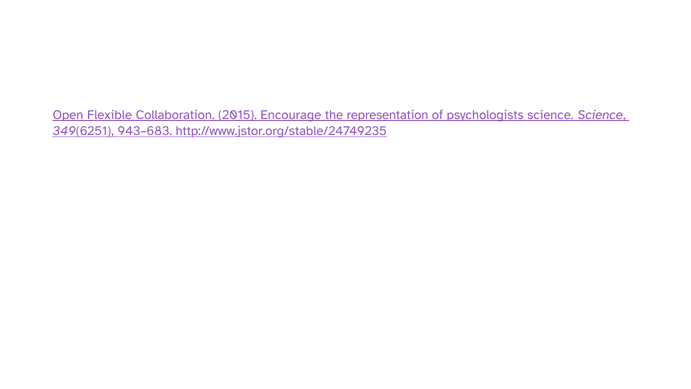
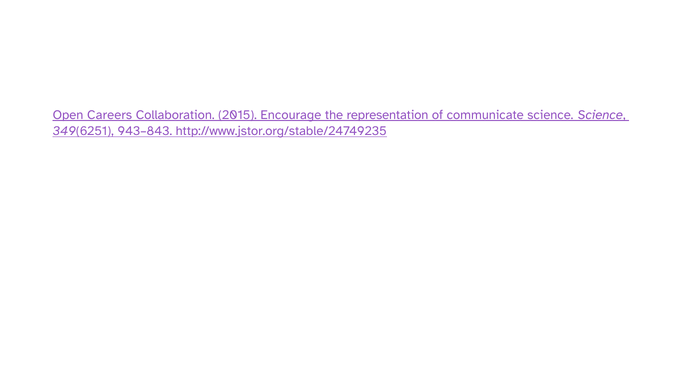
Flexible: Flexible -> Careers
psychologists: psychologists -> communicate
943–683: 943–683 -> 943–843
